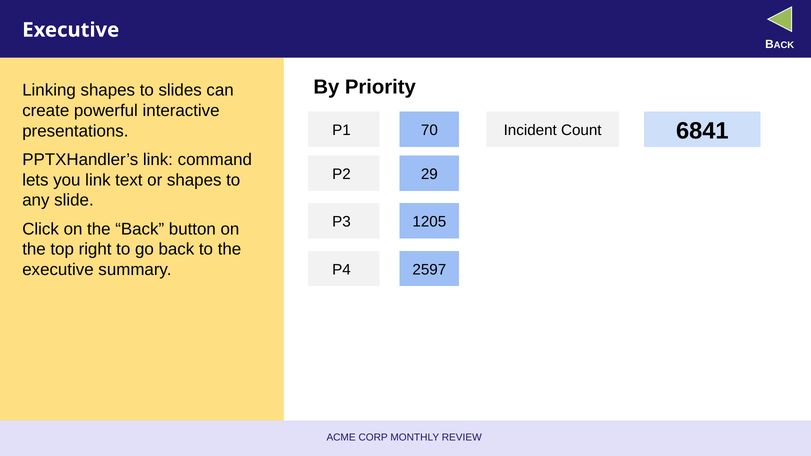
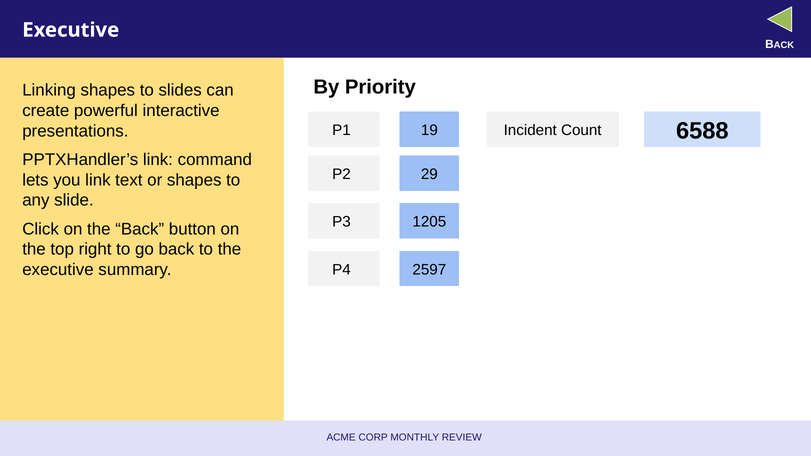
70: 70 -> 19
6841: 6841 -> 6588
